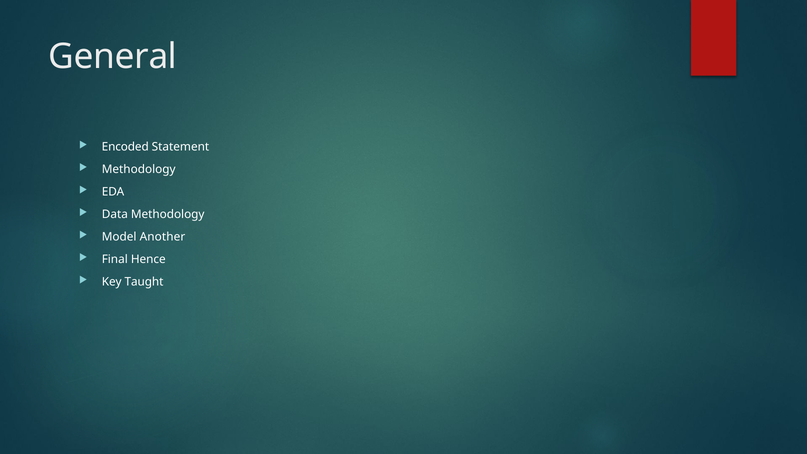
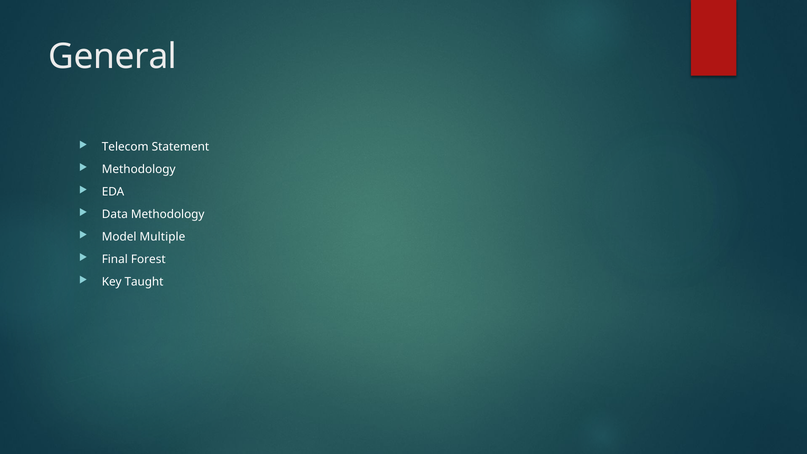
Encoded: Encoded -> Telecom
Another: Another -> Multiple
Hence: Hence -> Forest
